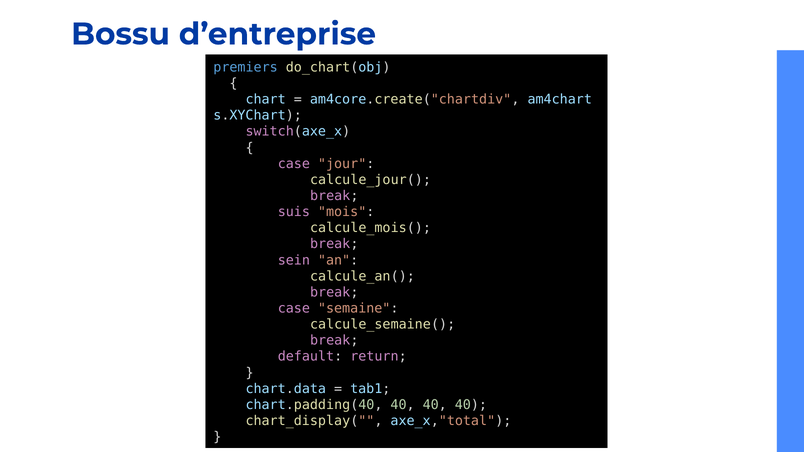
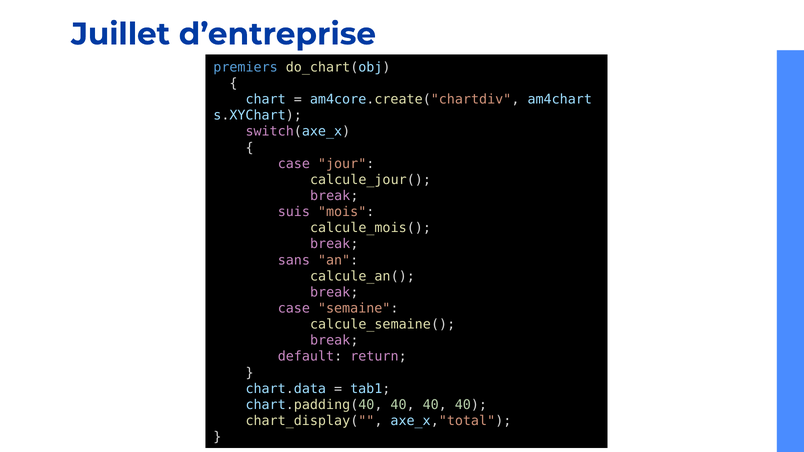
Bossu: Bossu -> Juillet
sein: sein -> sans
